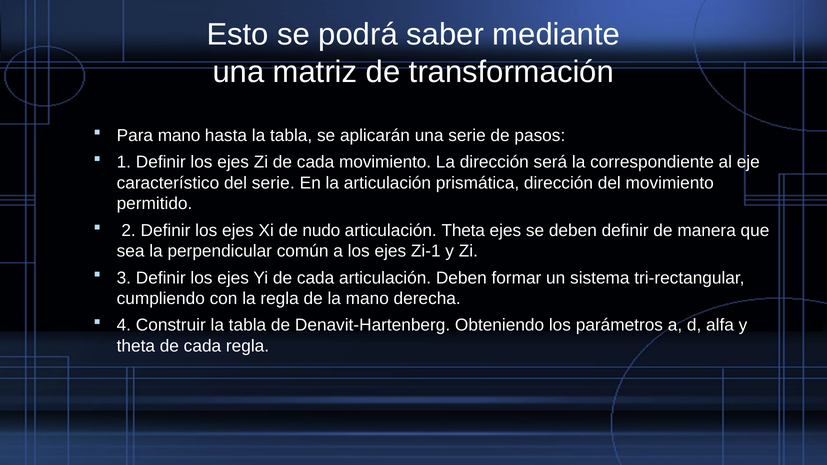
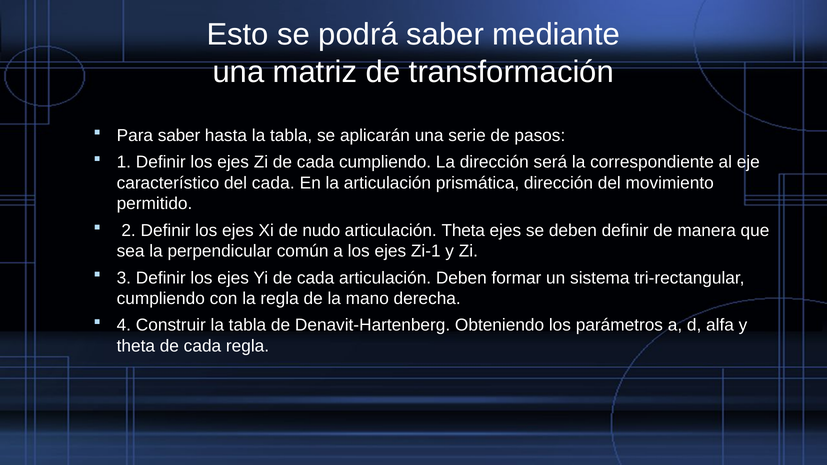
Para mano: mano -> saber
cada movimiento: movimiento -> cumpliendo
del serie: serie -> cada
